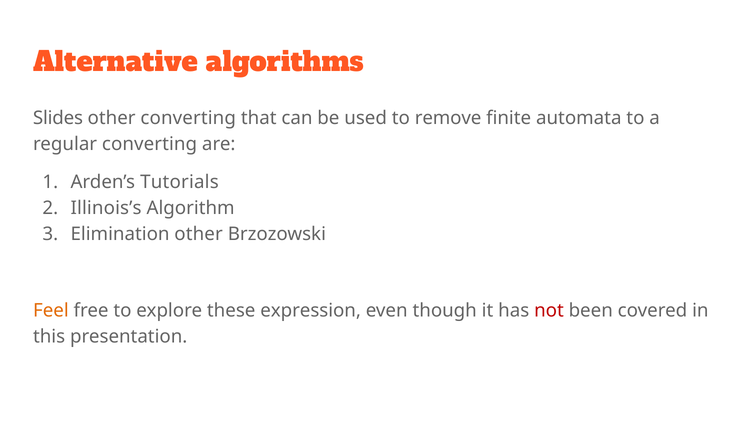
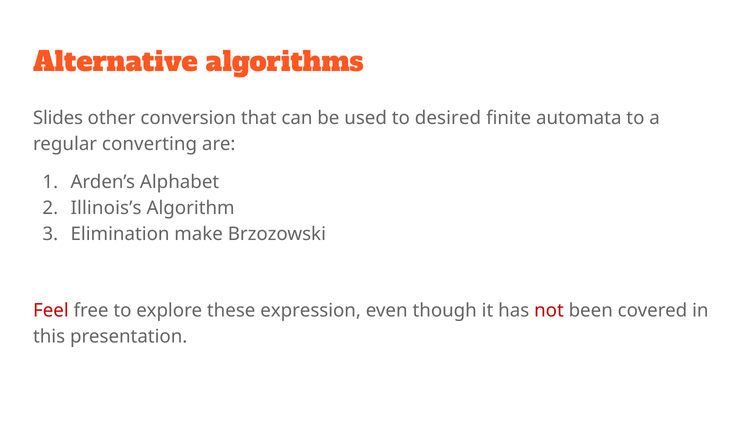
other converting: converting -> conversion
remove: remove -> desired
Tutorials: Tutorials -> Alphabet
Elimination other: other -> make
Feel colour: orange -> red
